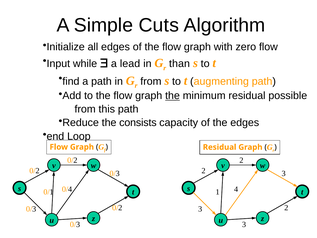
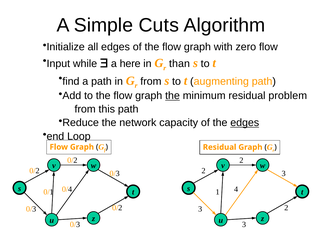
lead: lead -> here
possible: possible -> problem
consists: consists -> network
edges at (245, 123) underline: none -> present
